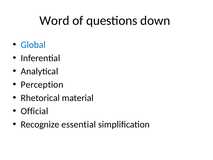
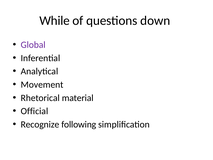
Word: Word -> While
Global colour: blue -> purple
Perception: Perception -> Movement
essential: essential -> following
